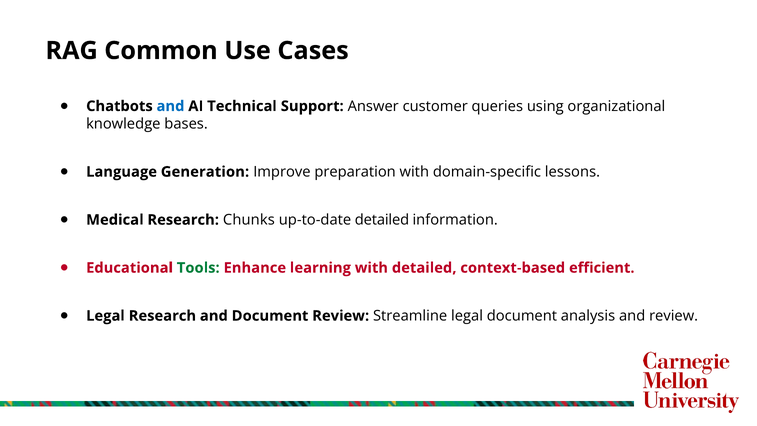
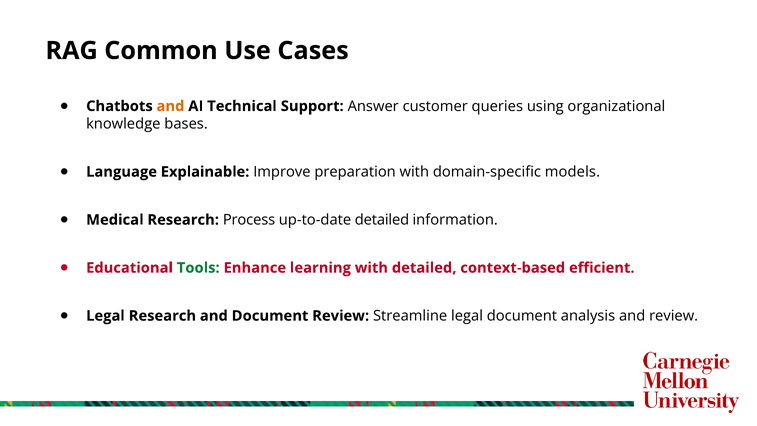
and at (170, 106) colour: blue -> orange
Generation: Generation -> Explainable
lessons: lessons -> models
Chunks: Chunks -> Process
